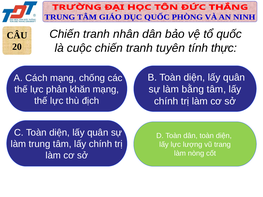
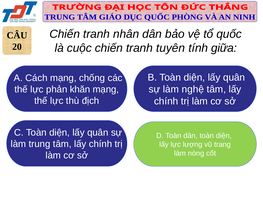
thực: thực -> giữa
bằng: bằng -> nghệ
